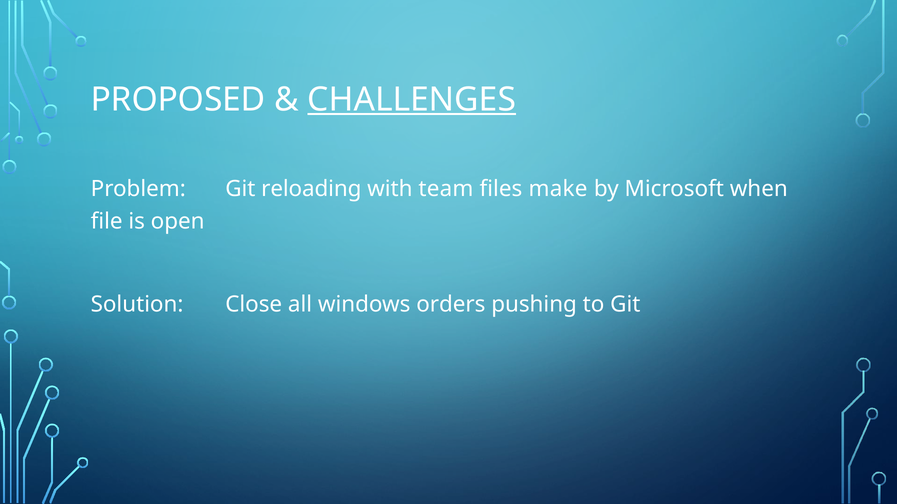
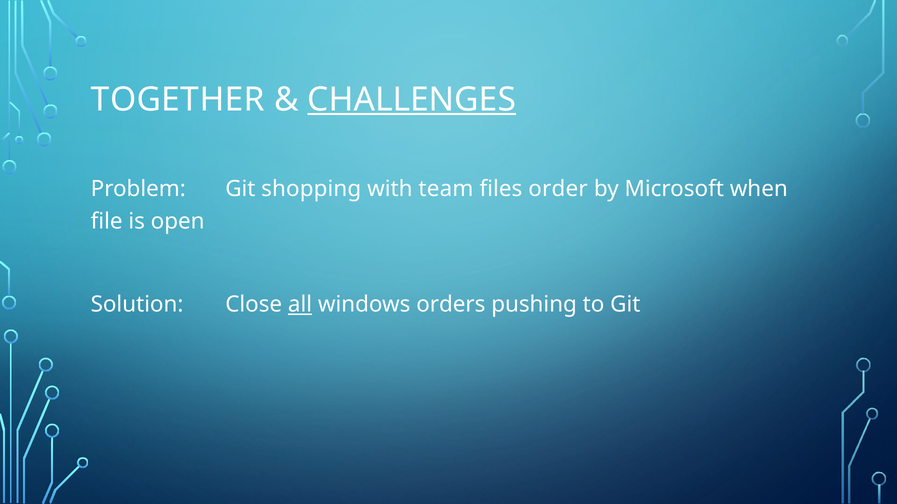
PROPOSED: PROPOSED -> TOGETHER
reloading: reloading -> shopping
make: make -> order
all underline: none -> present
